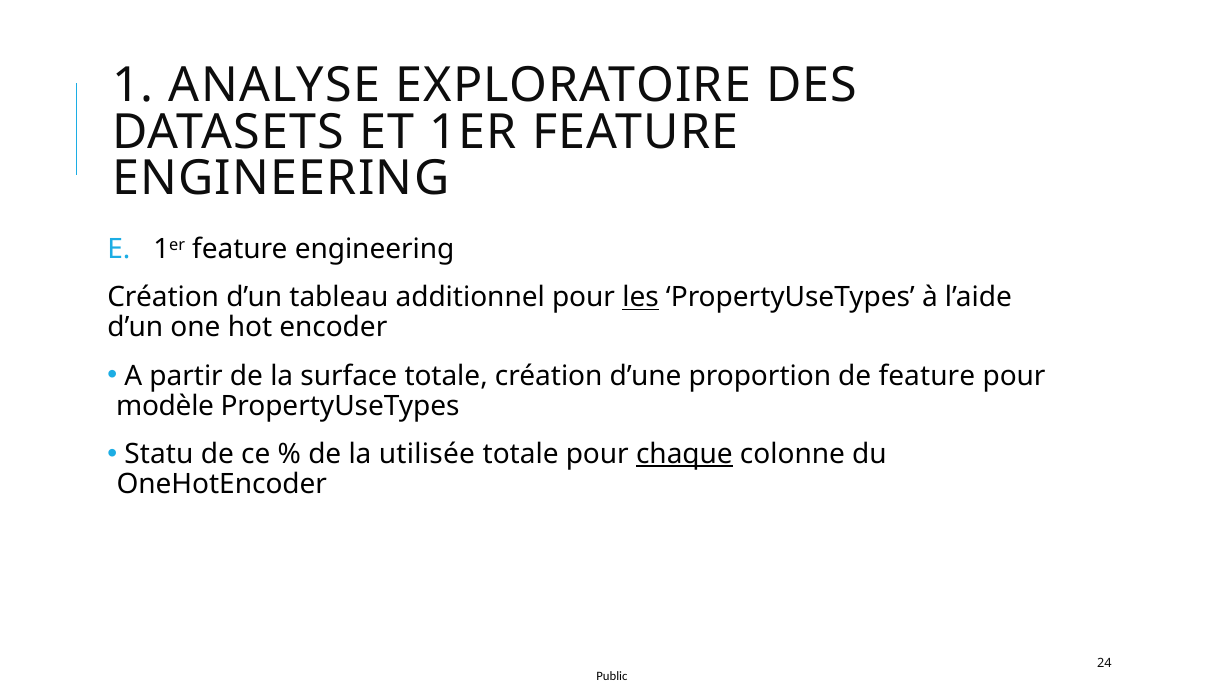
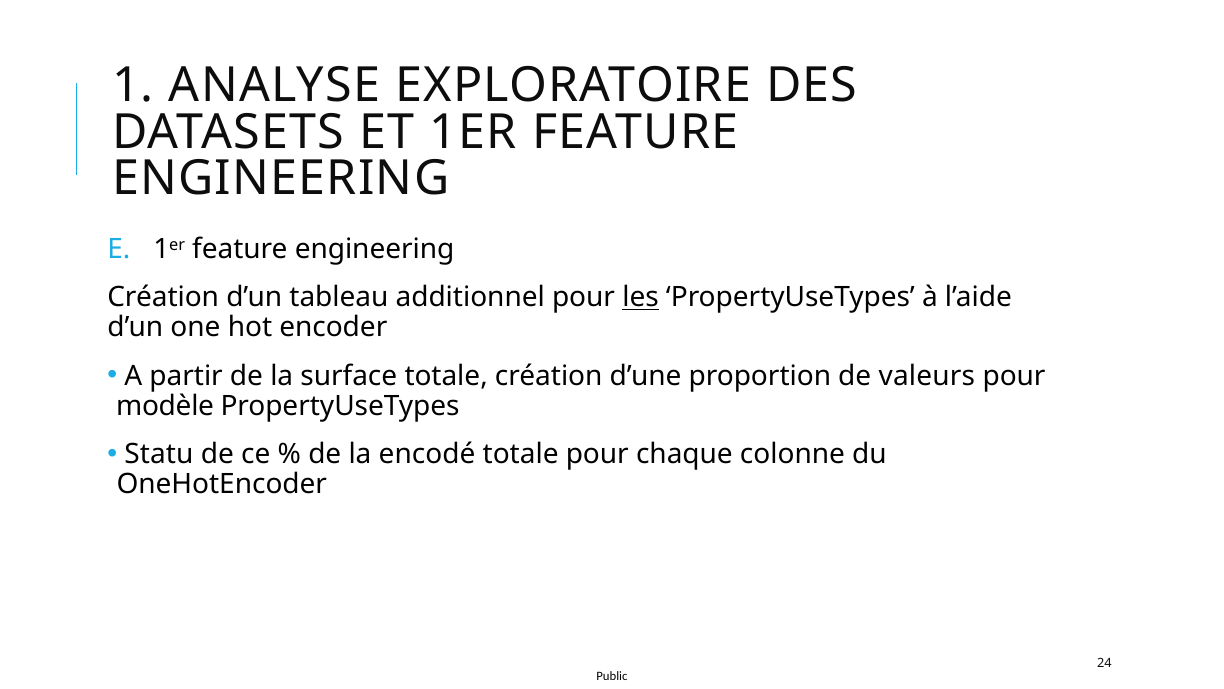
de feature: feature -> valeurs
utilisée: utilisée -> encodé
chaque underline: present -> none
